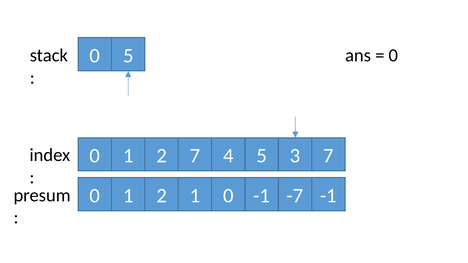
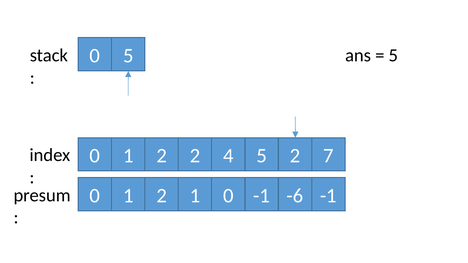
0 at (393, 55): 0 -> 5
2 7: 7 -> 2
5 3: 3 -> 2
-7: -7 -> -6
